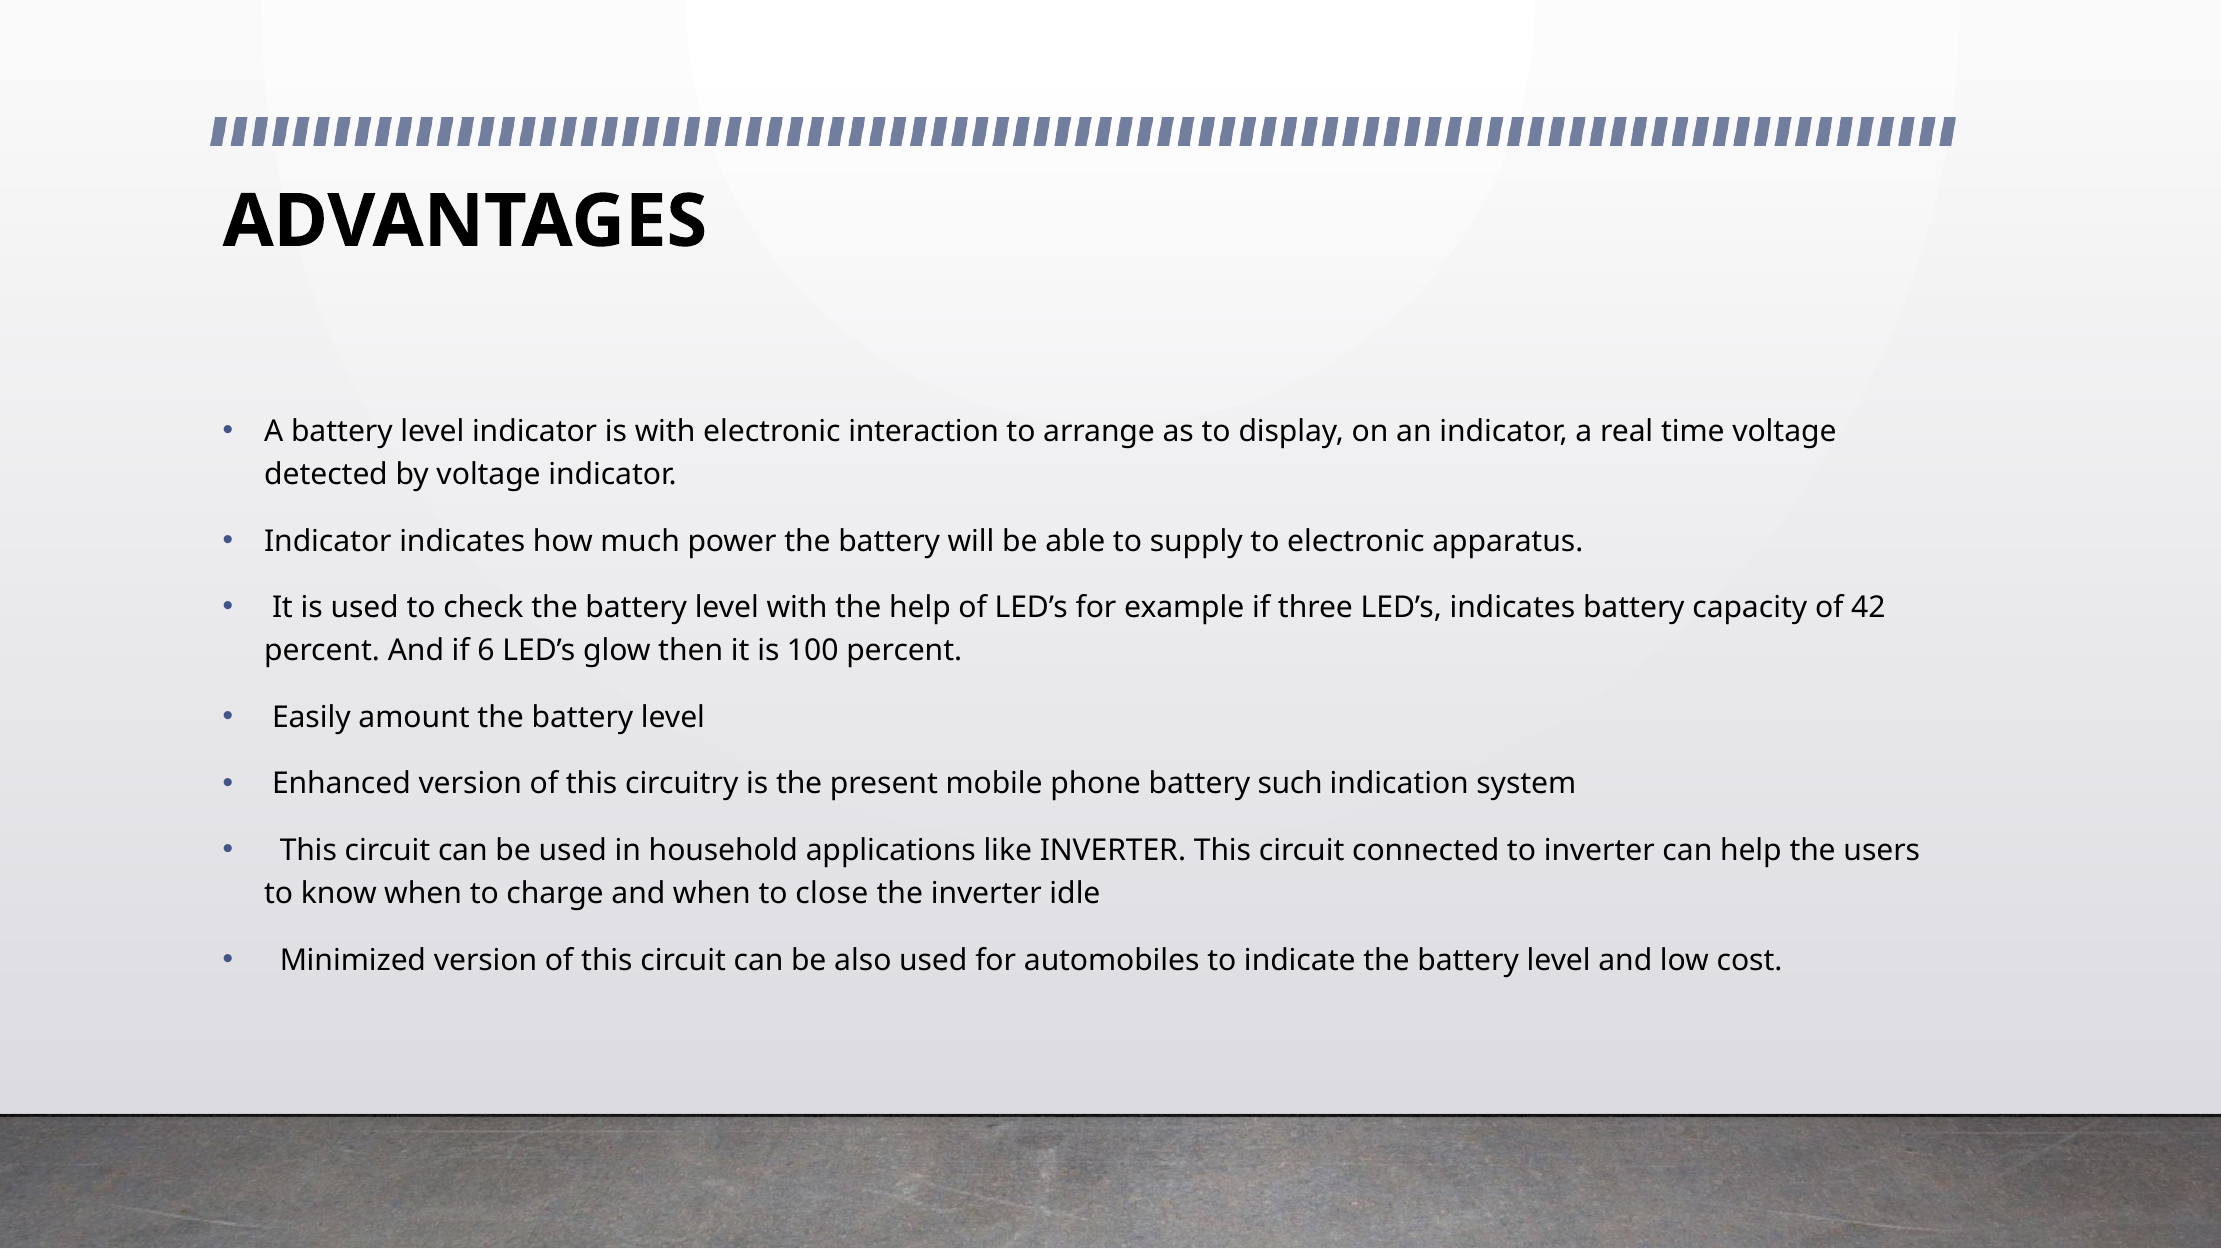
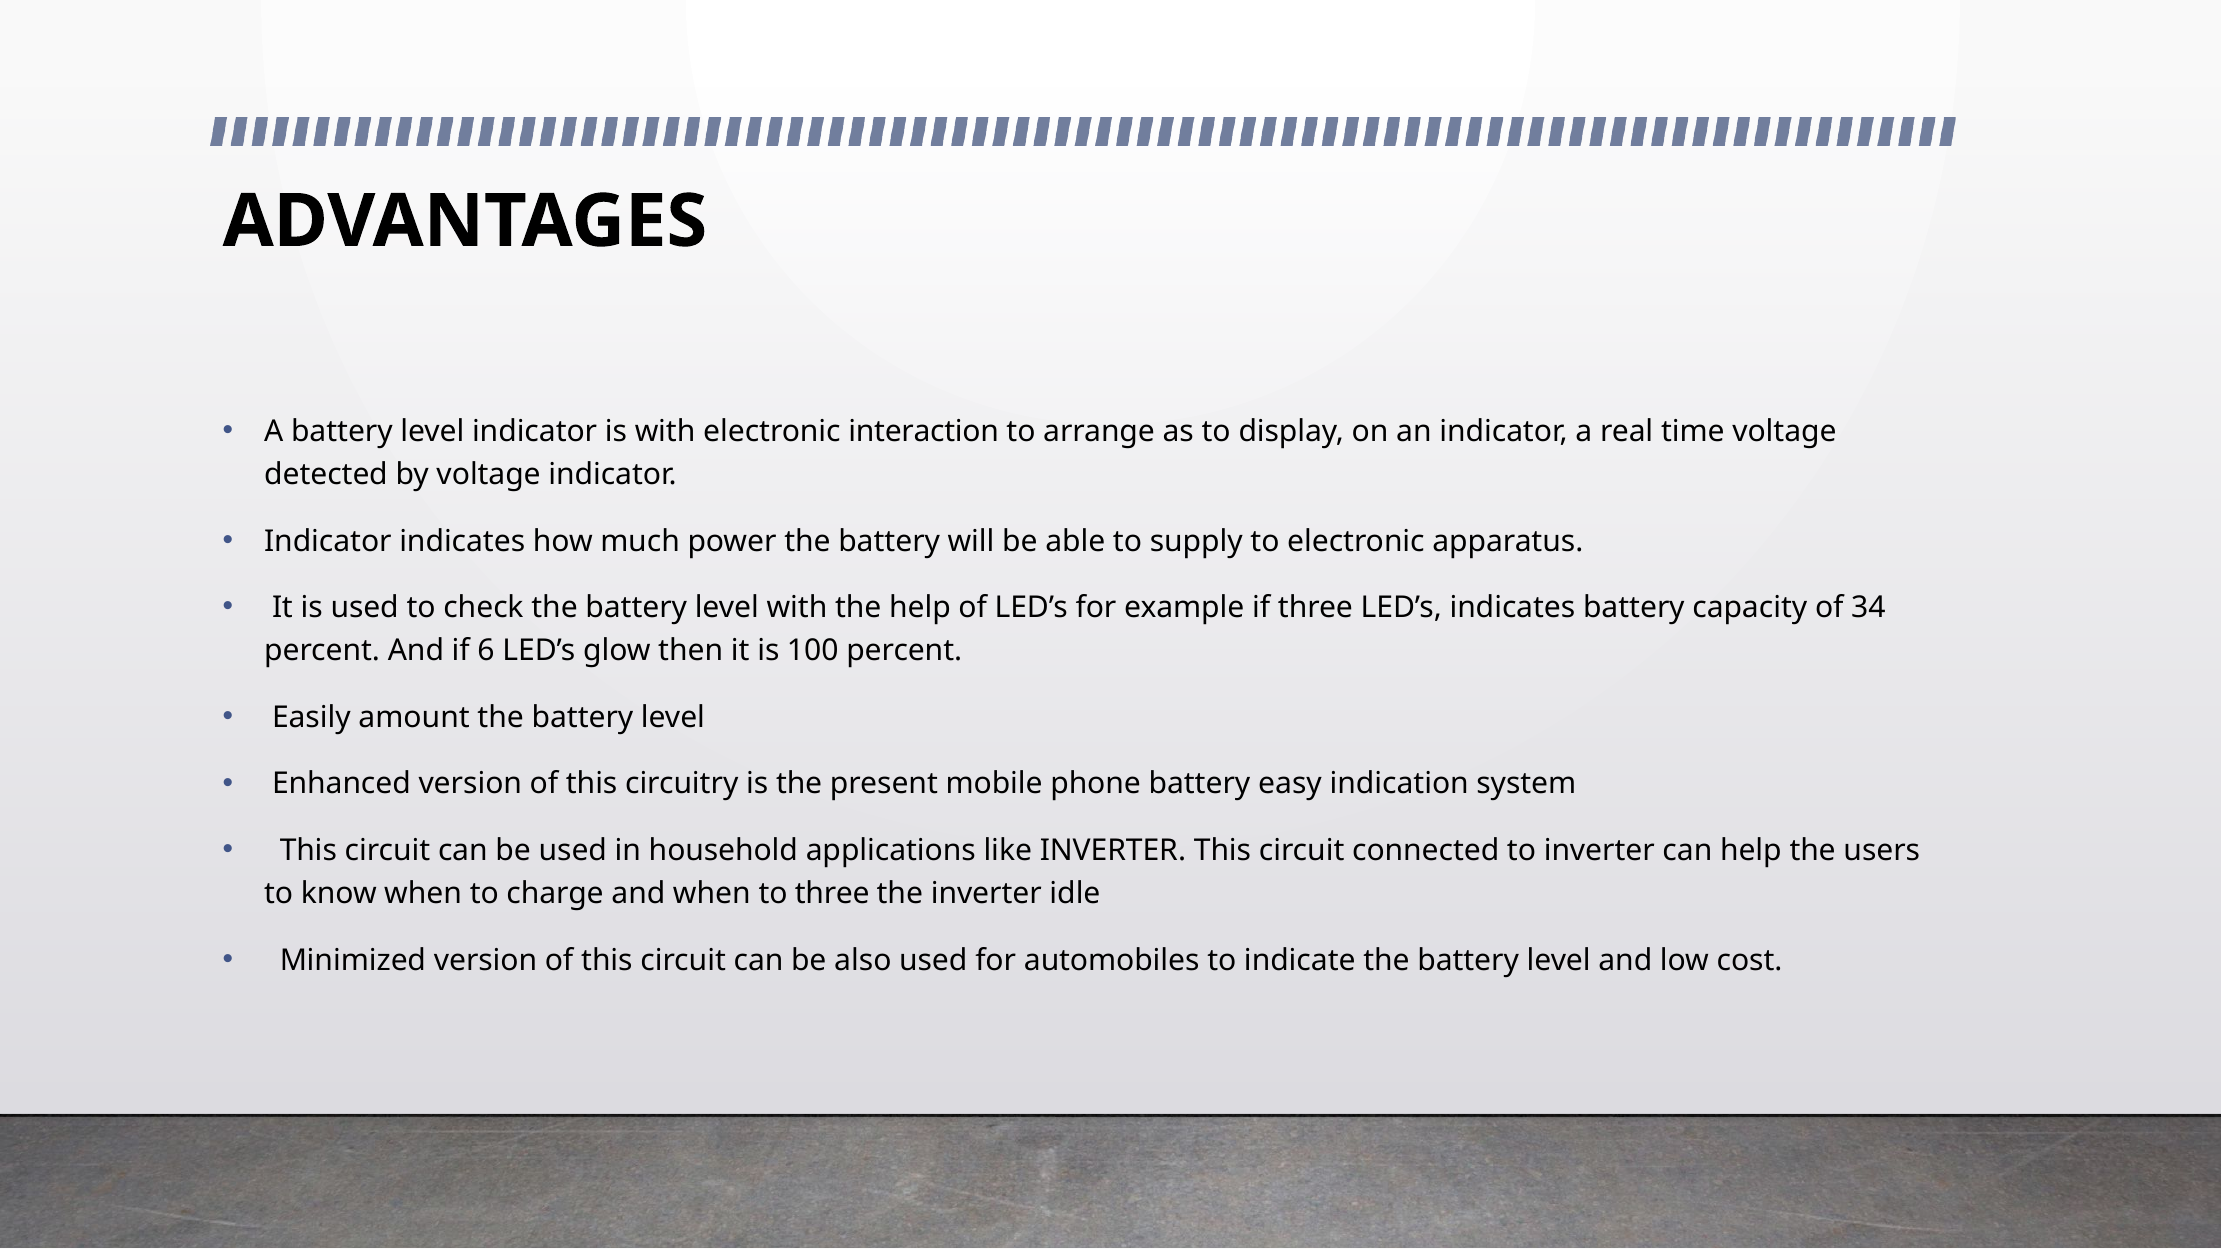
42: 42 -> 34
such: such -> easy
to close: close -> three
